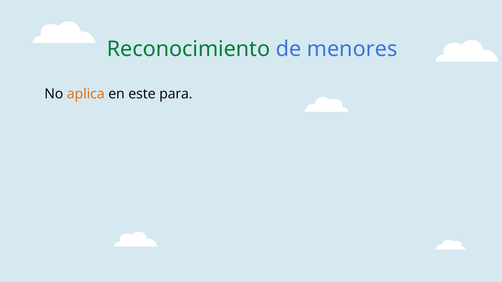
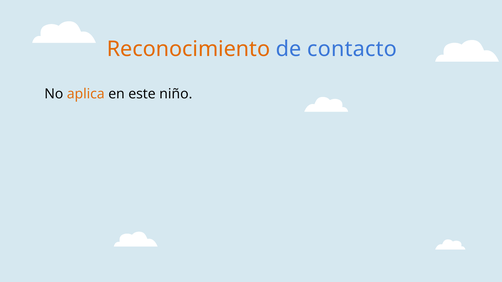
Reconocimiento colour: green -> orange
menores: menores -> contacto
para: para -> niño
